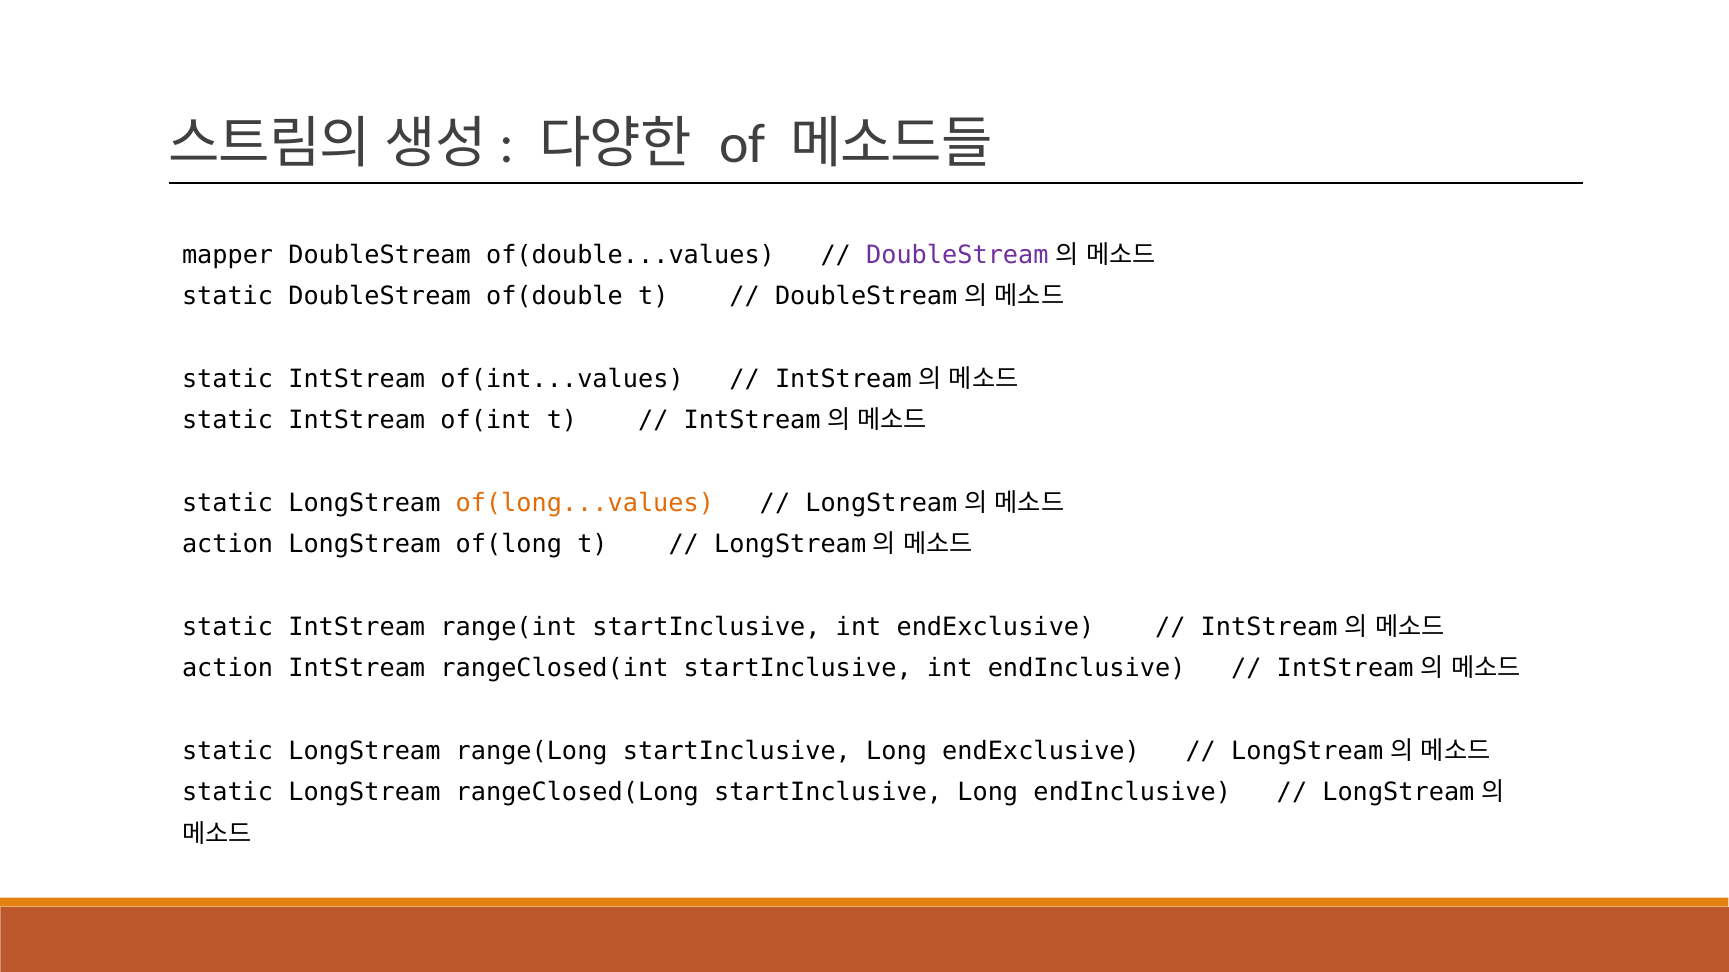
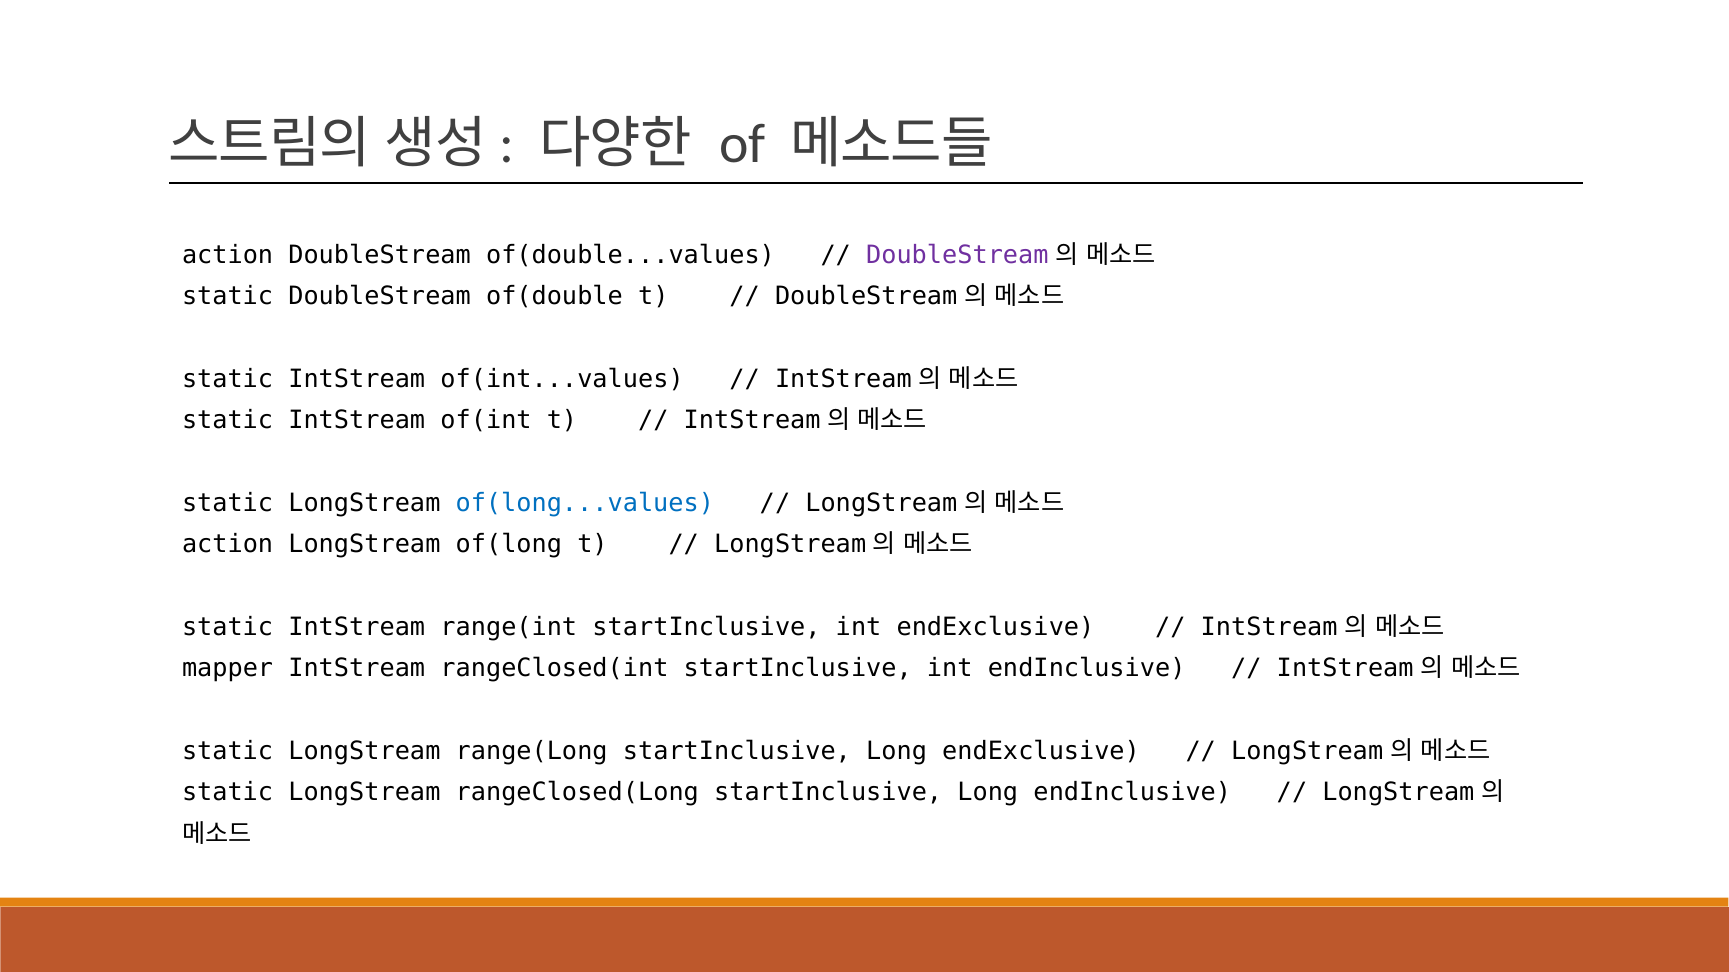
mapper at (228, 255): mapper -> action
of(long...values colour: orange -> blue
action at (228, 669): action -> mapper
